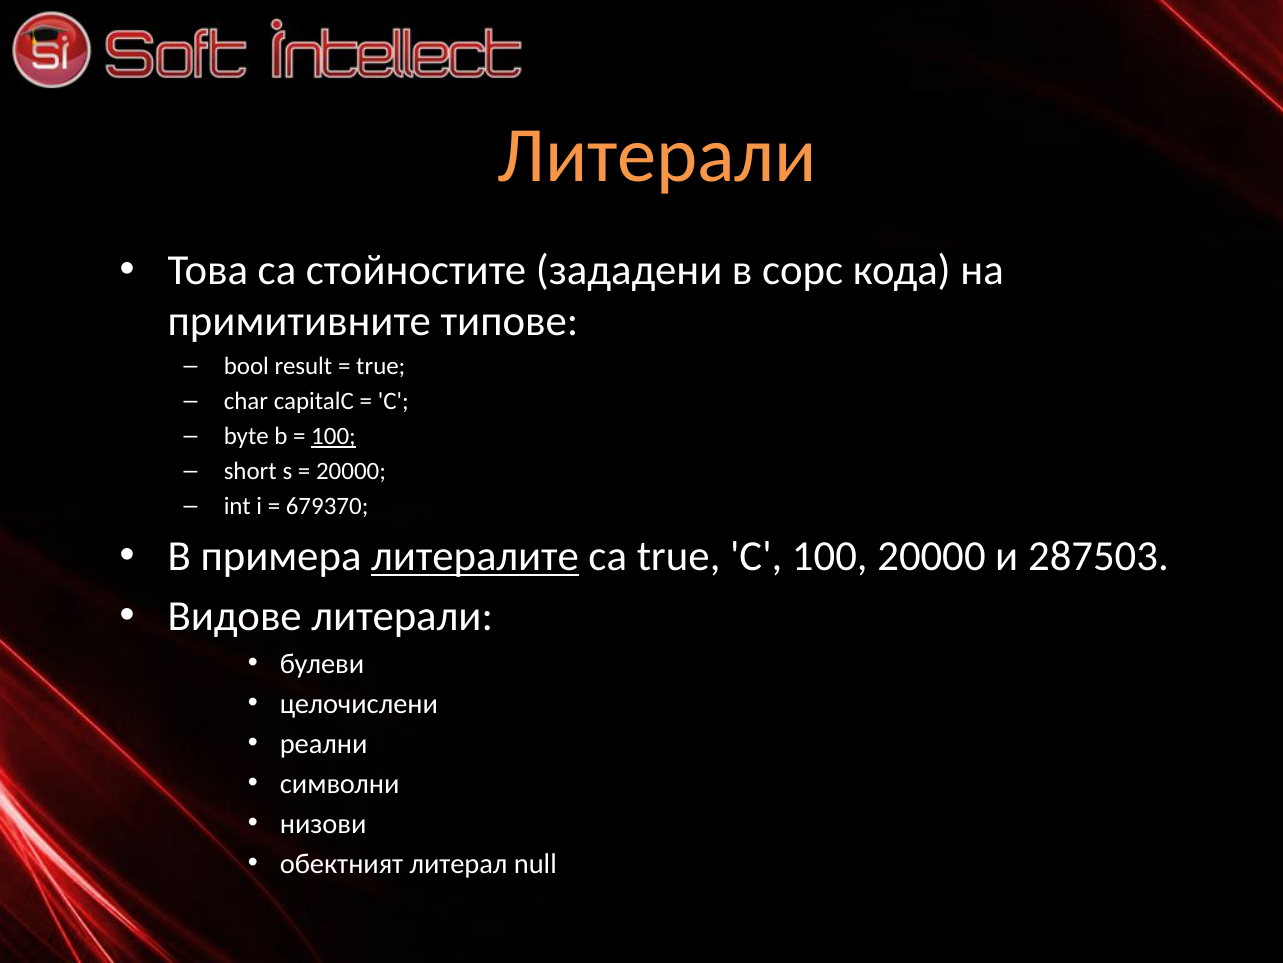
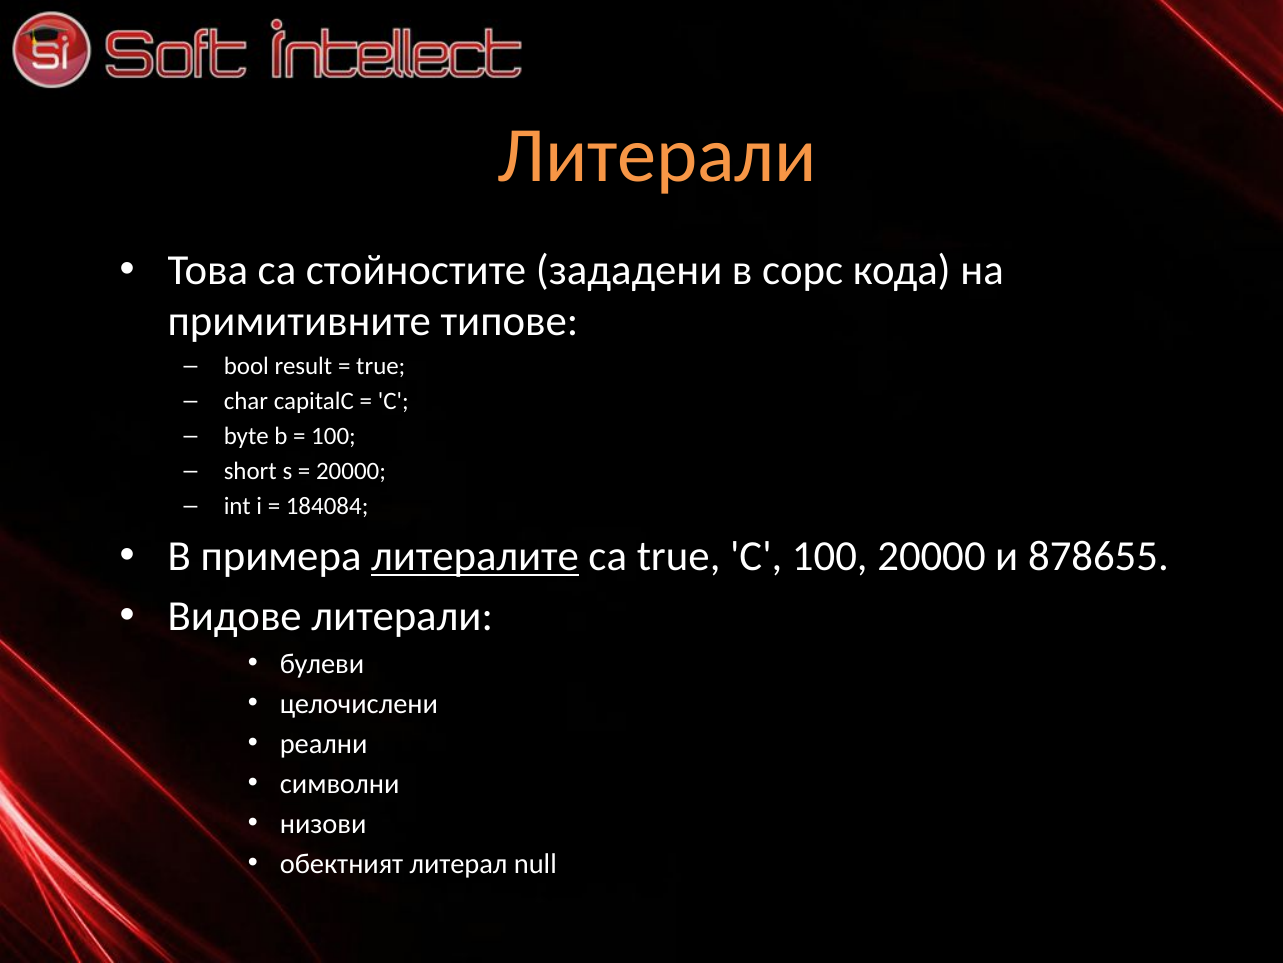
100 at (334, 436) underline: present -> none
679370: 679370 -> 184084
287503: 287503 -> 878655
